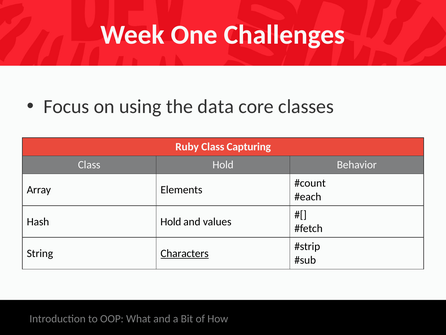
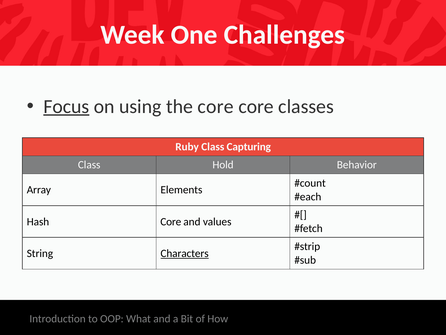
Focus underline: none -> present
the data: data -> core
Hash Hold: Hold -> Core
